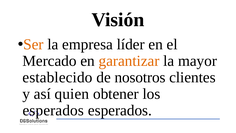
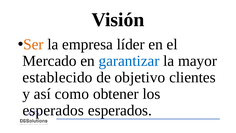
garantizar colour: orange -> blue
nosotros: nosotros -> objetivo
quien: quien -> como
